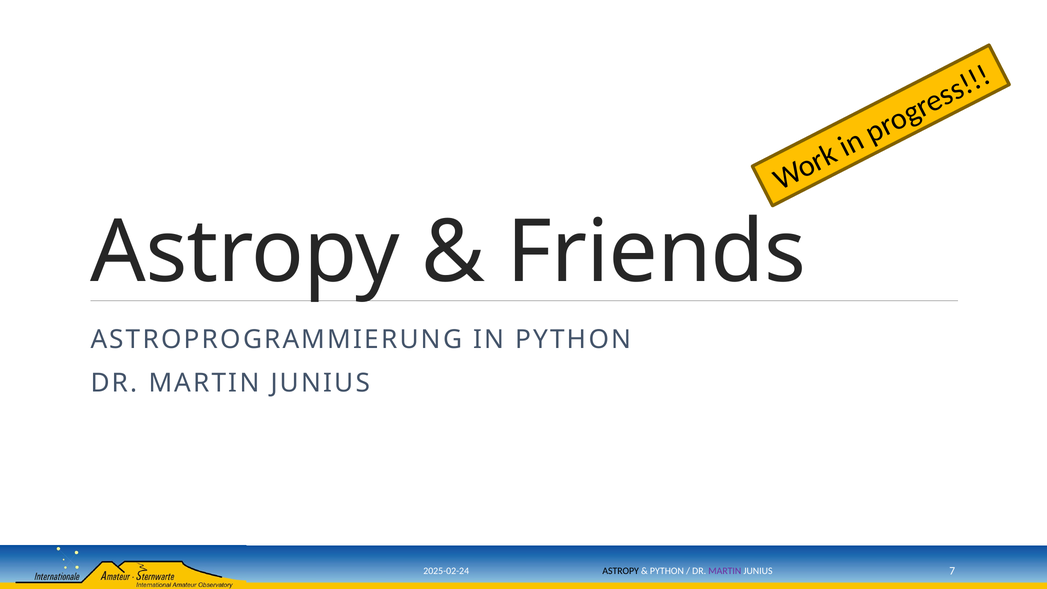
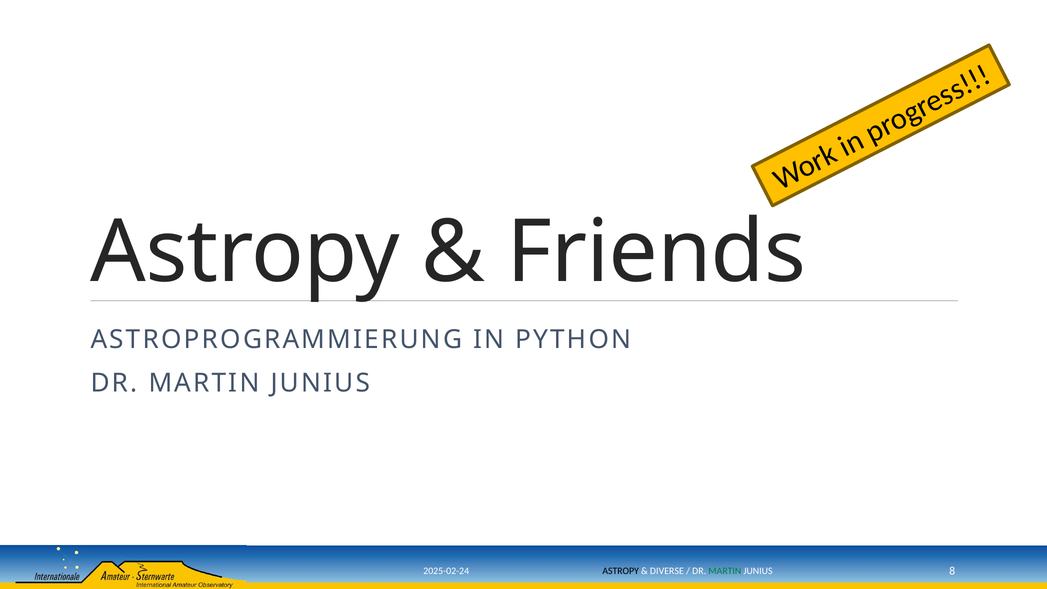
PYTHON at (667, 571): PYTHON -> DIVERSE
MARTIN at (725, 571) colour: purple -> green
7: 7 -> 8
